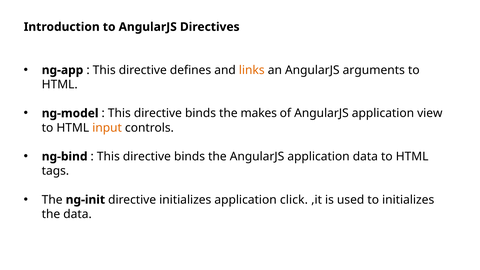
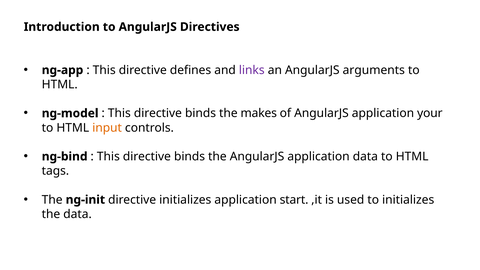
links colour: orange -> purple
view: view -> your
click: click -> start
